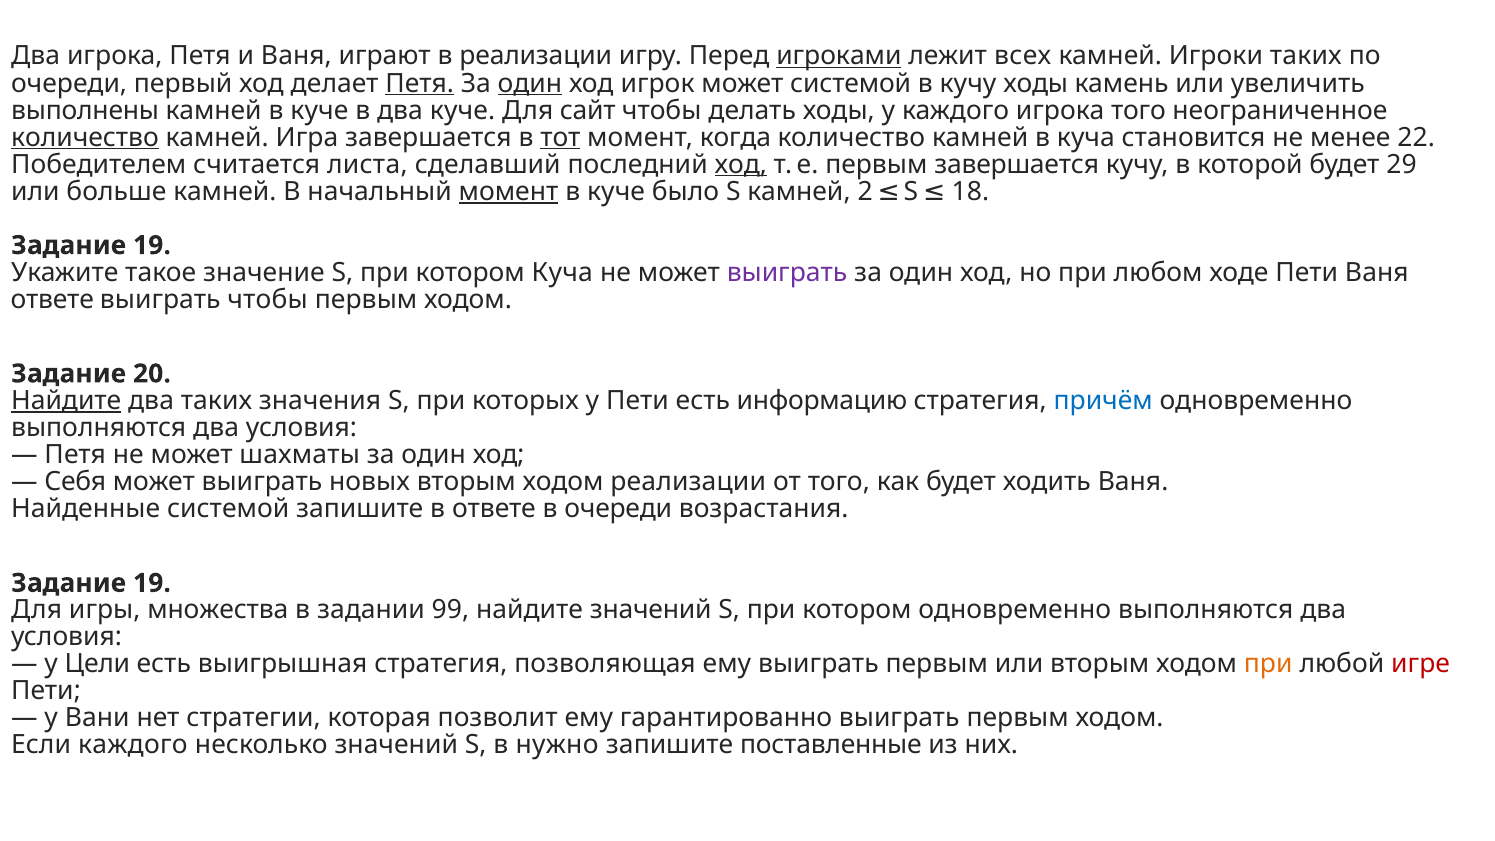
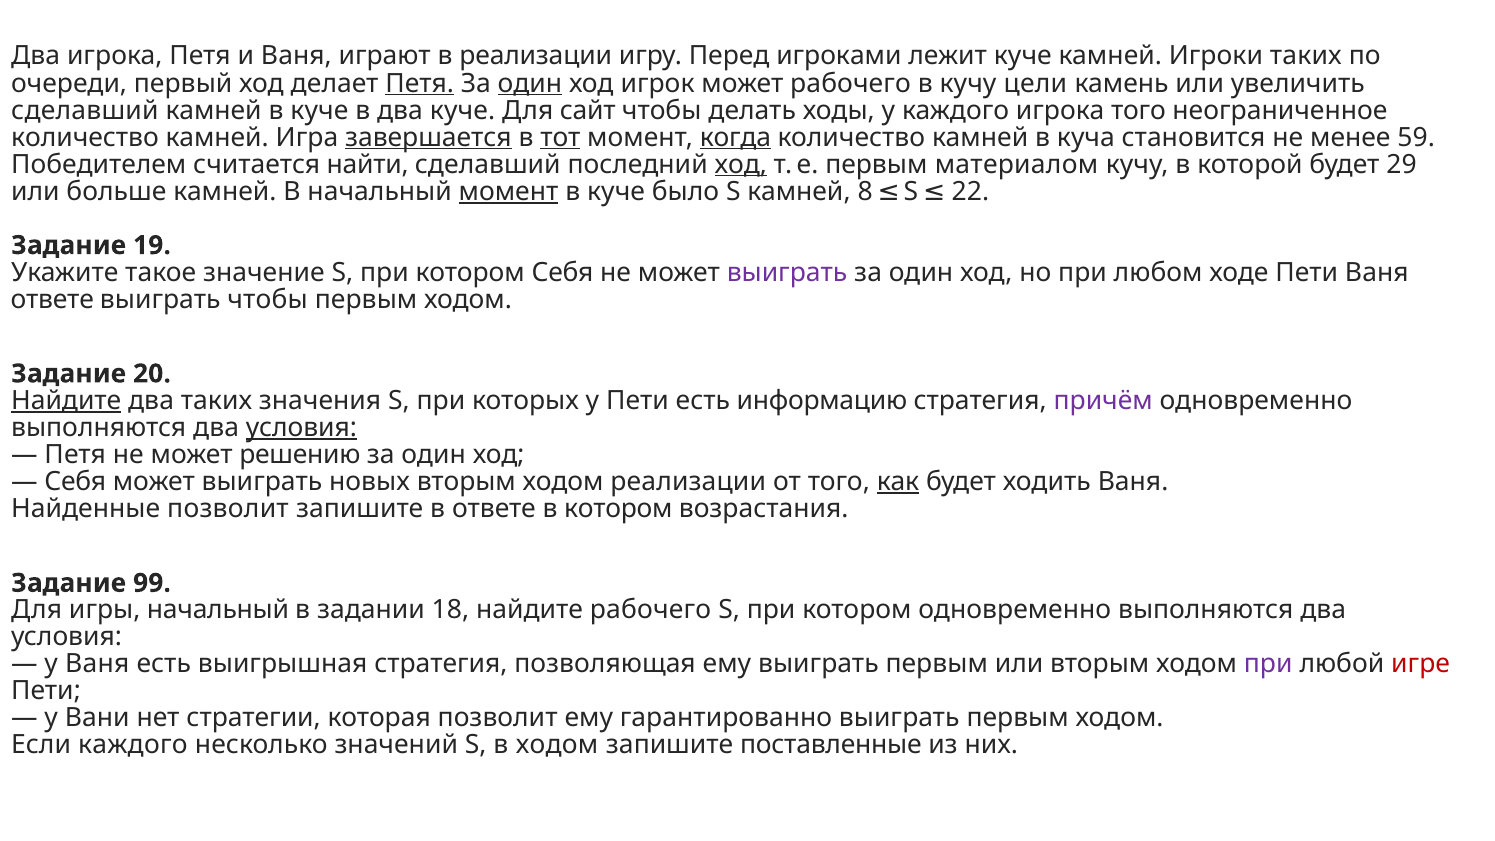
игроками underline: present -> none
лежит всех: всех -> куче
может системой: системой -> рабочего
кучу ходы: ходы -> цели
выполнены at (85, 110): выполнены -> сделавший
количество at (85, 137) underline: present -> none
завершается at (428, 137) underline: none -> present
когда underline: none -> present
22: 22 -> 59
листа: листа -> найти
первым завершается: завершается -> материалом
2: 2 -> 8
18: 18 -> 22
котором Куча: Куча -> Себя
причём colour: blue -> purple
условия at (301, 428) underline: none -> present
шахматы: шахматы -> решению
как underline: none -> present
Найденные системой: системой -> позволит
в очереди: очереди -> котором
19 at (152, 583): 19 -> 99
игры множества: множества -> начальный
99: 99 -> 18
найдите значений: значений -> рабочего
у Цели: Цели -> Ваня
при at (1268, 664) colour: orange -> purple
в нужно: нужно -> ходом
